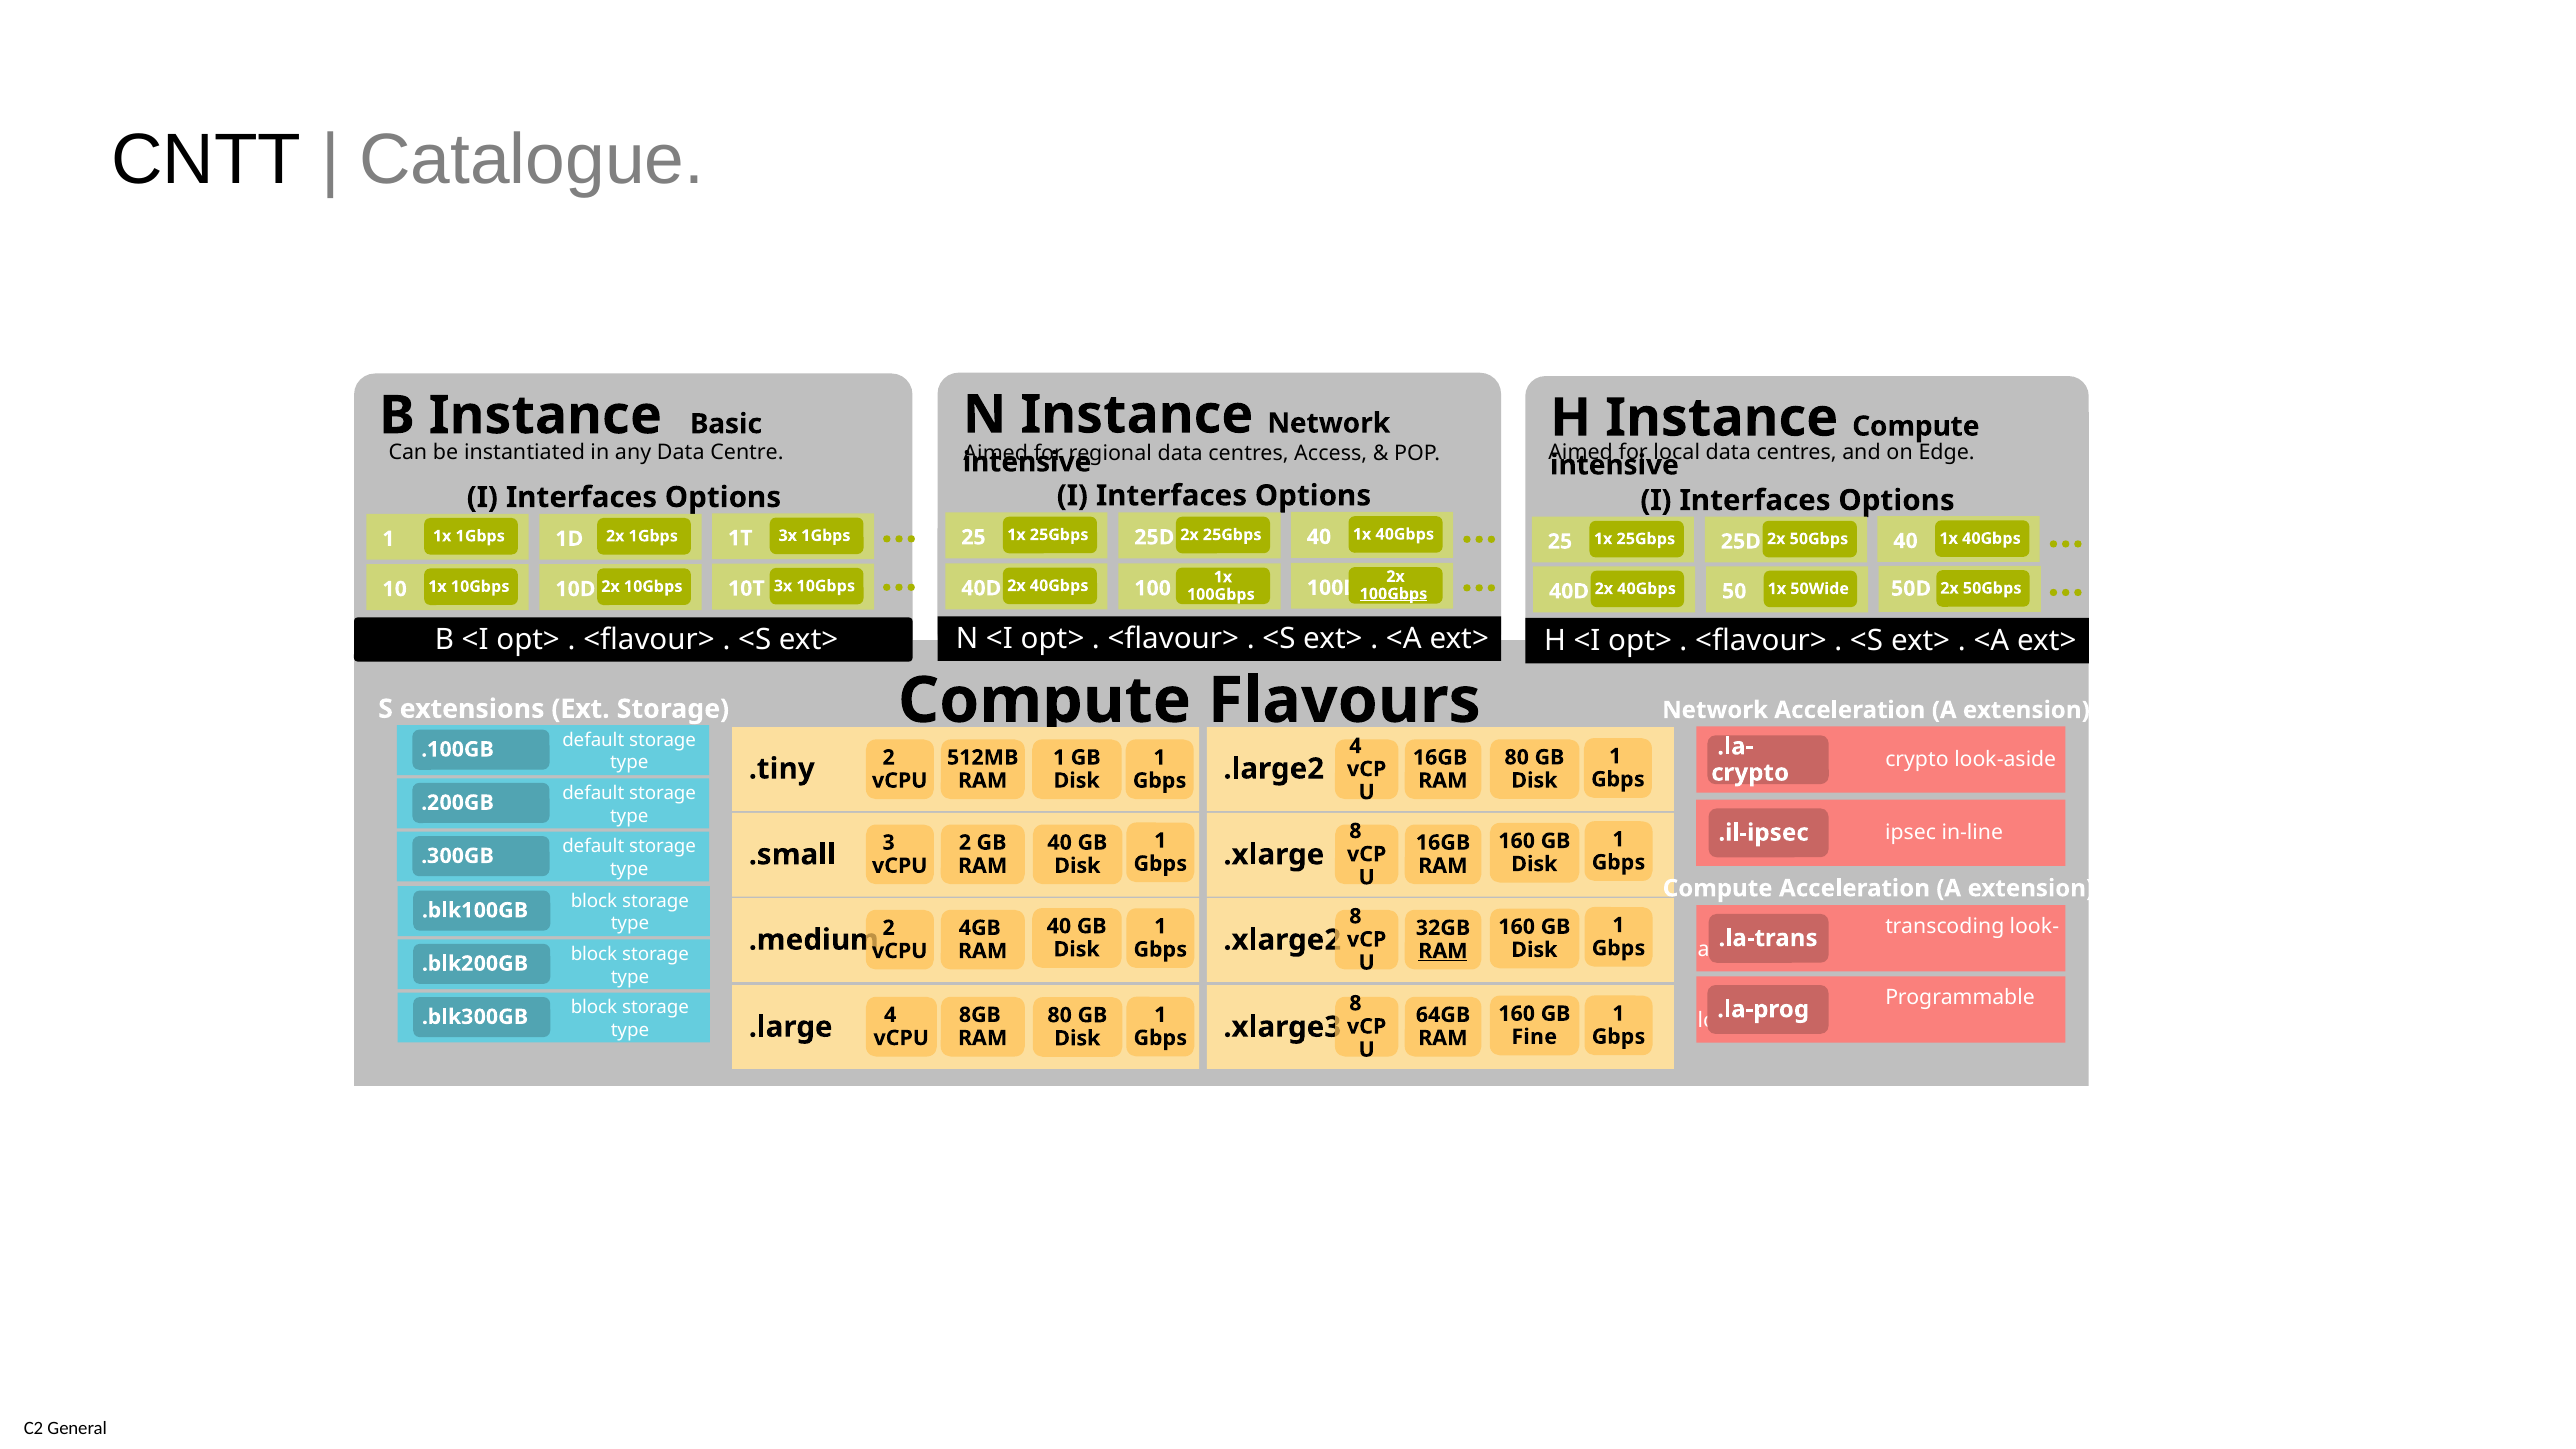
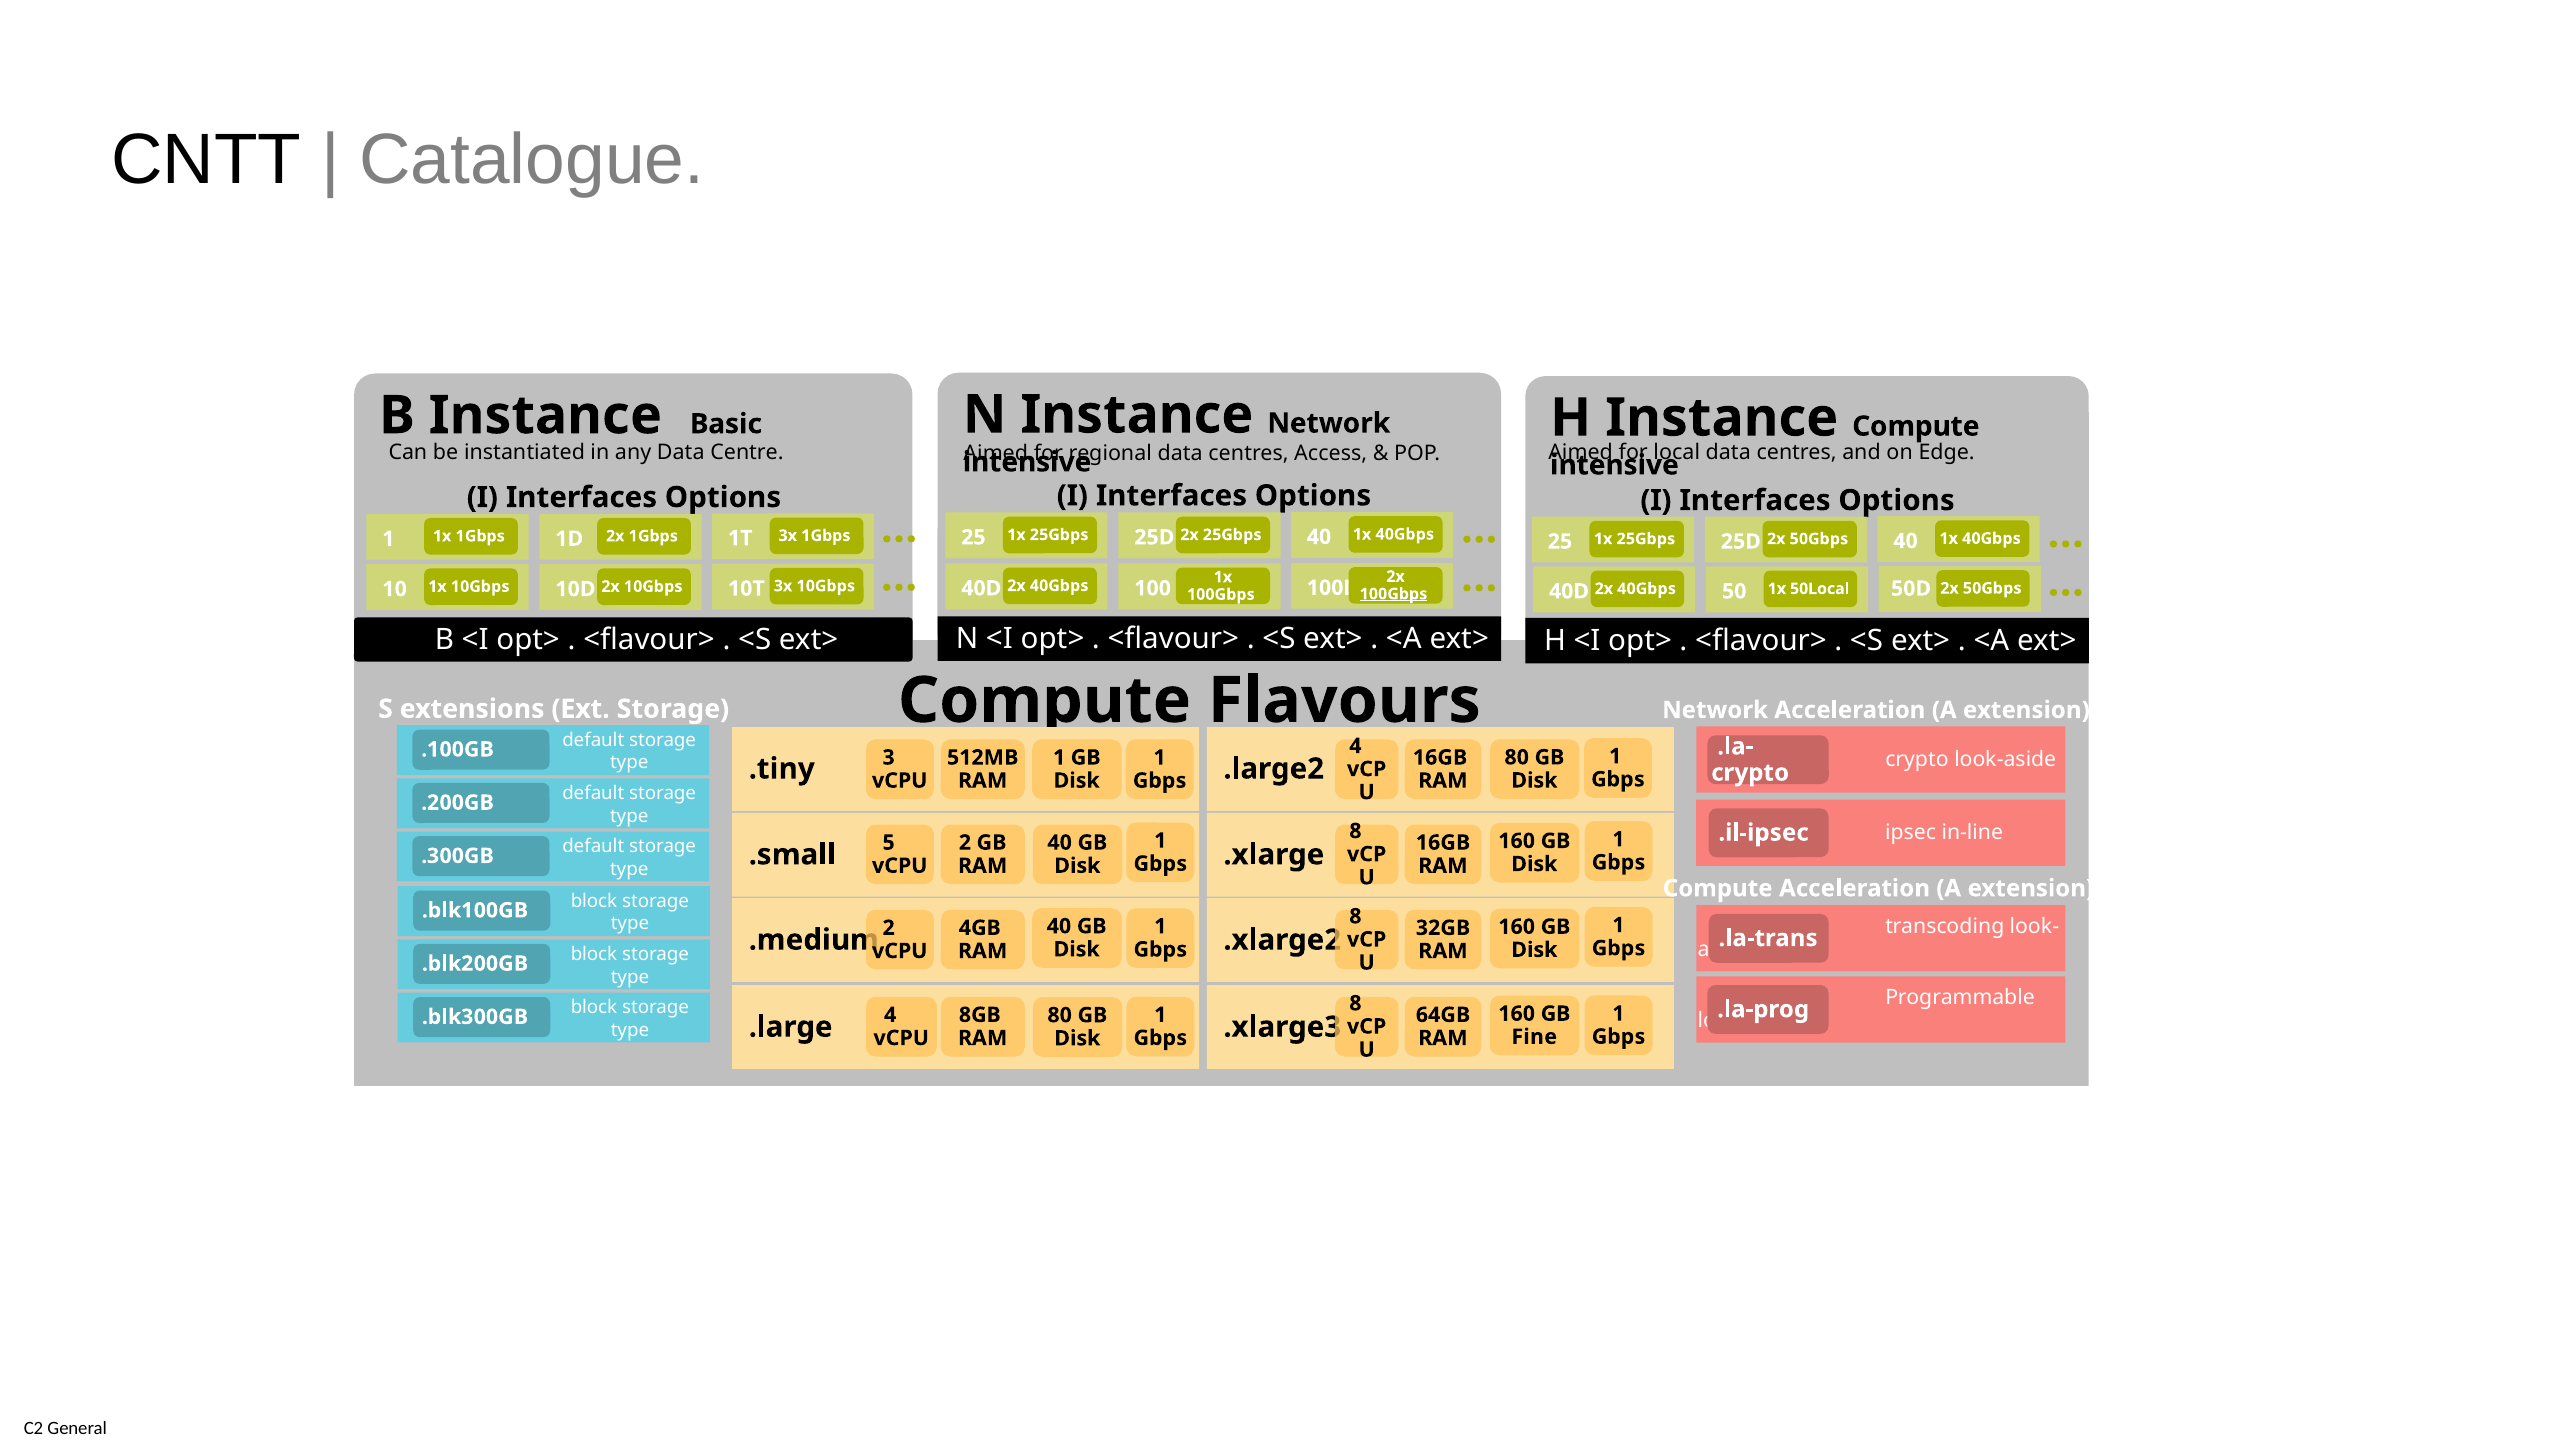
50Wide: 50Wide -> 50Local
.tiny 2: 2 -> 3
3: 3 -> 5
RAM at (1443, 951) underline: present -> none
